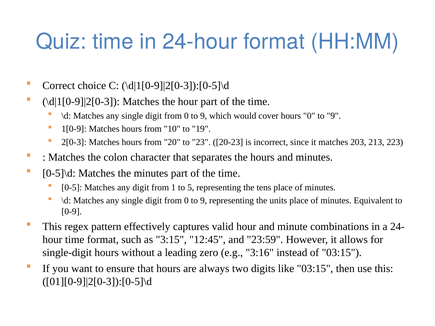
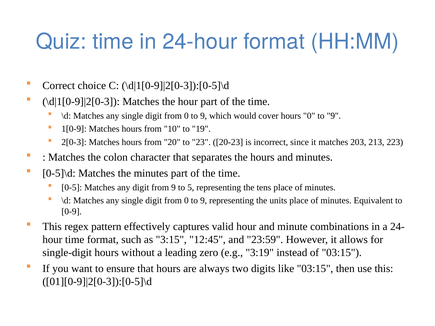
from 1: 1 -> 9
3:16: 3:16 -> 3:19
